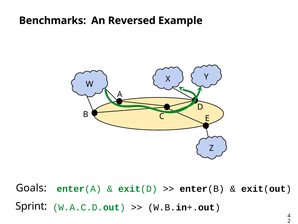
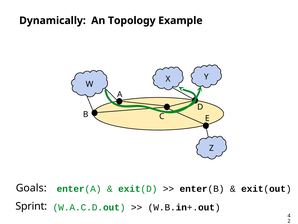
Benchmarks: Benchmarks -> Dynamically
Reversed: Reversed -> Topology
